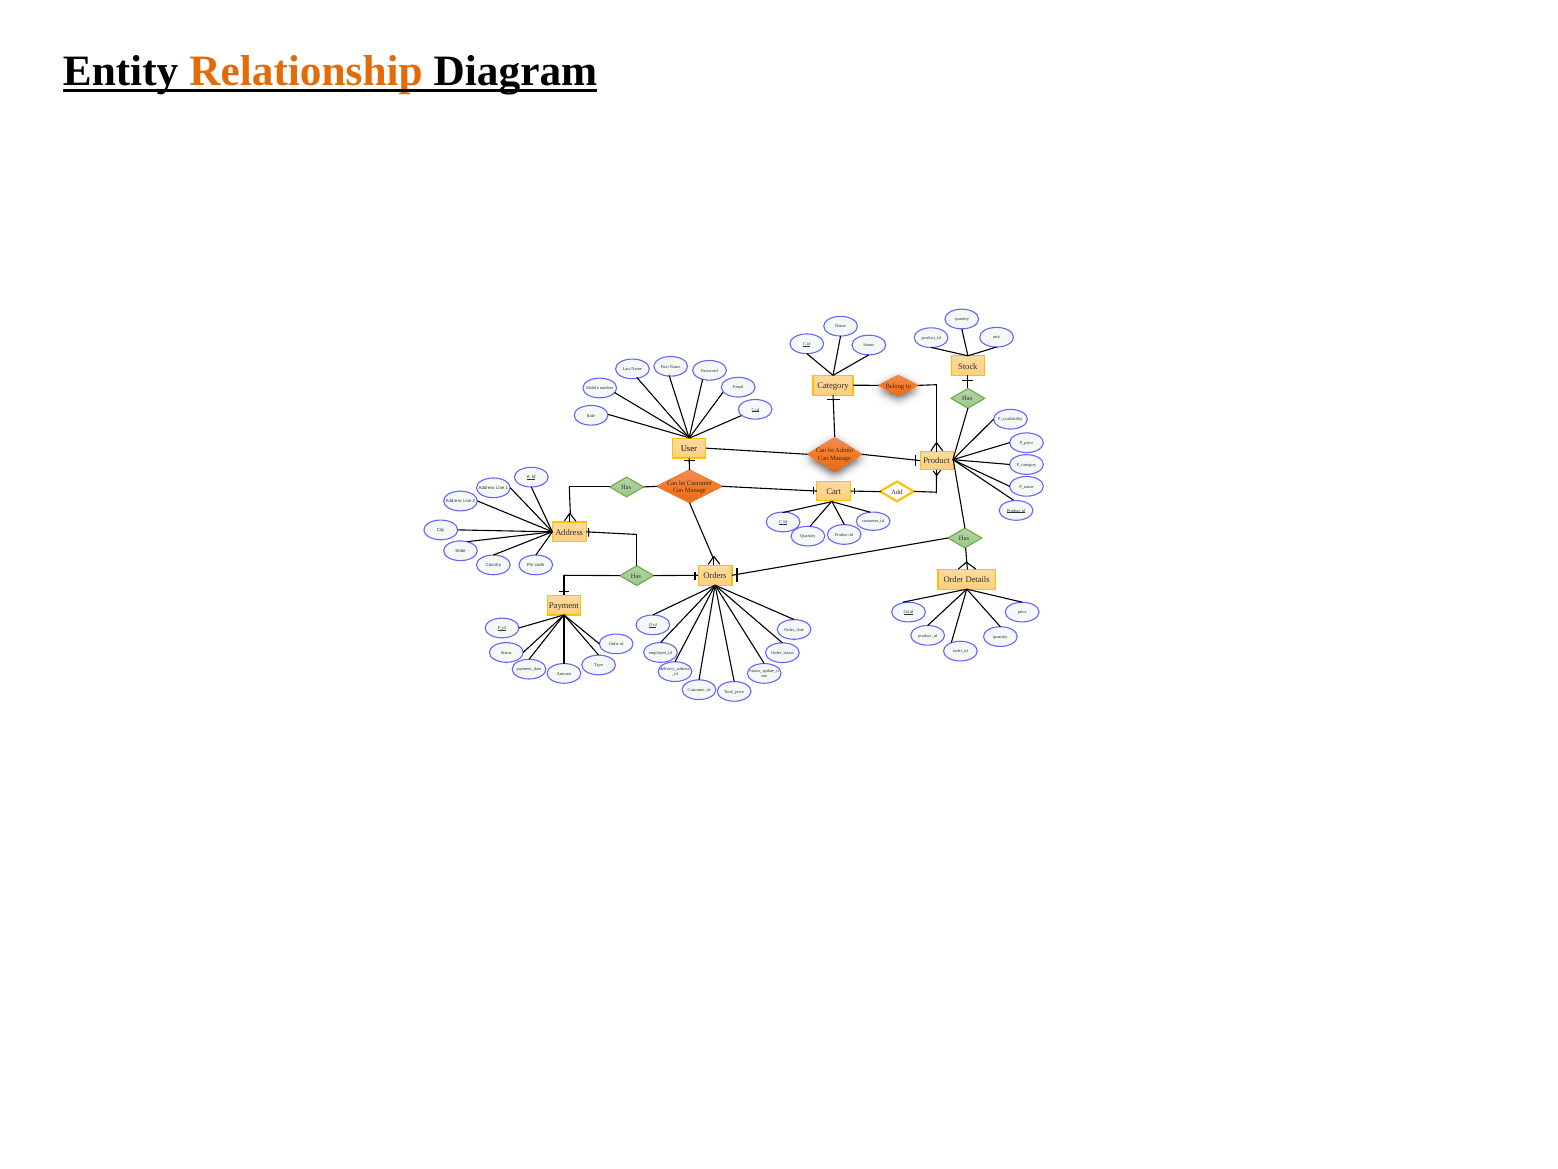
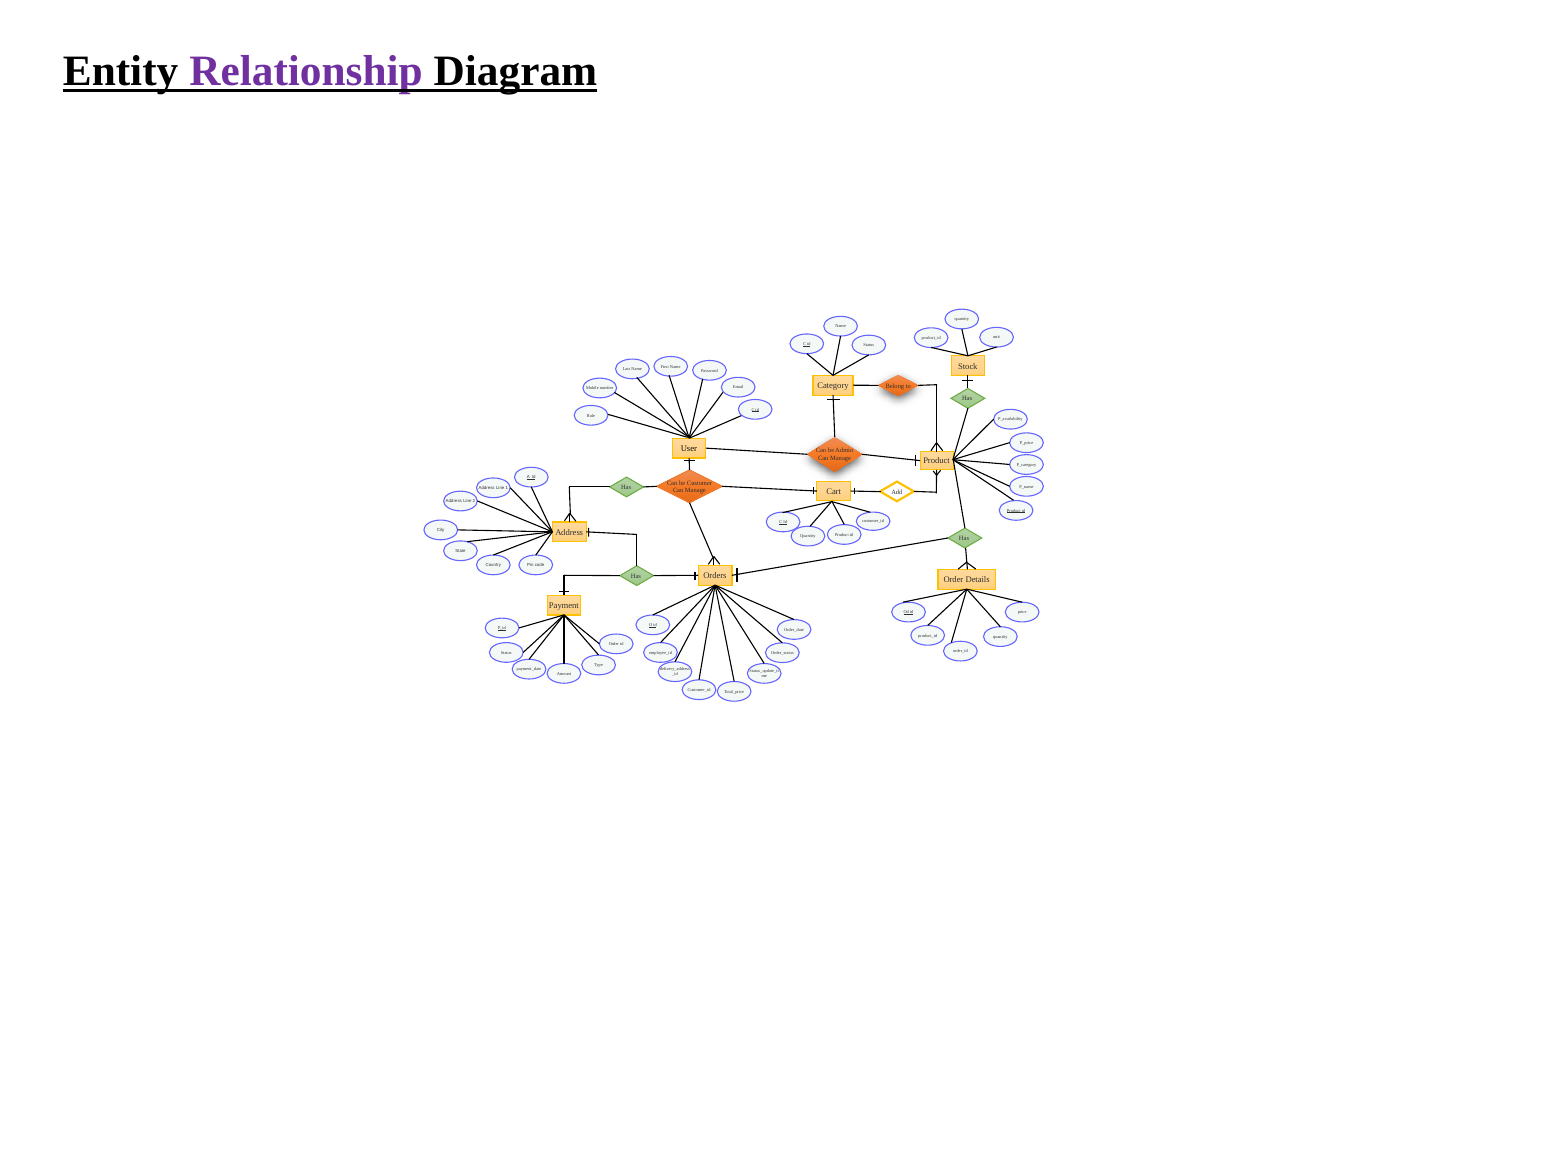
Relationship colour: orange -> purple
